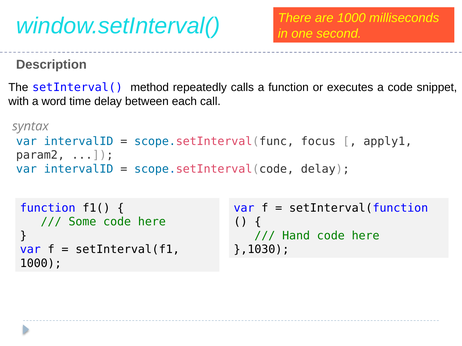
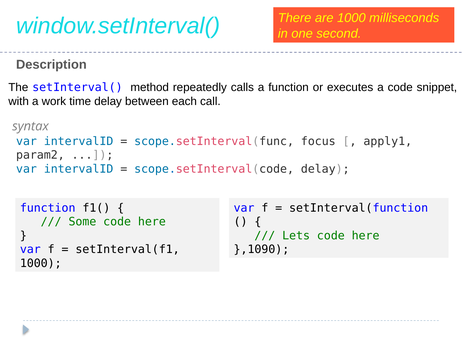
word: word -> work
Hand: Hand -> Lets
},1030: },1030 -> },1090
